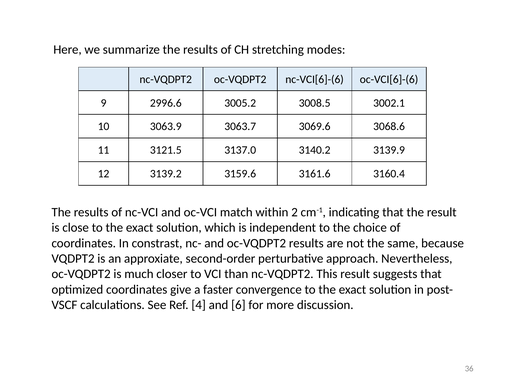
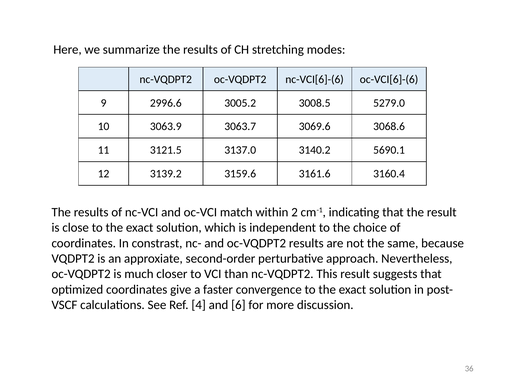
3002.1: 3002.1 -> 5279.0
3139.9: 3139.9 -> 5690.1
